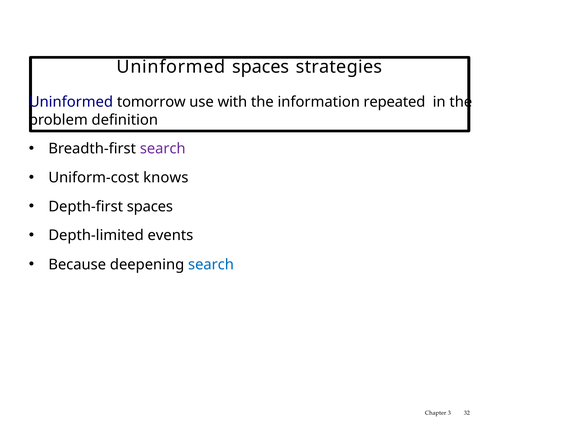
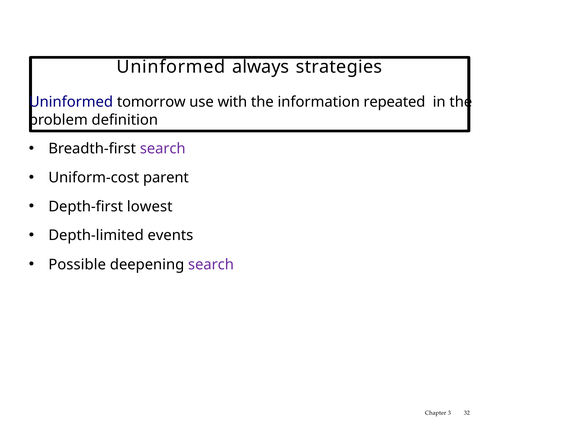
Uninformed spaces: spaces -> always
knows: knows -> parent
Depth-first spaces: spaces -> lowest
Because: Because -> Possible
search at (211, 265) colour: blue -> purple
